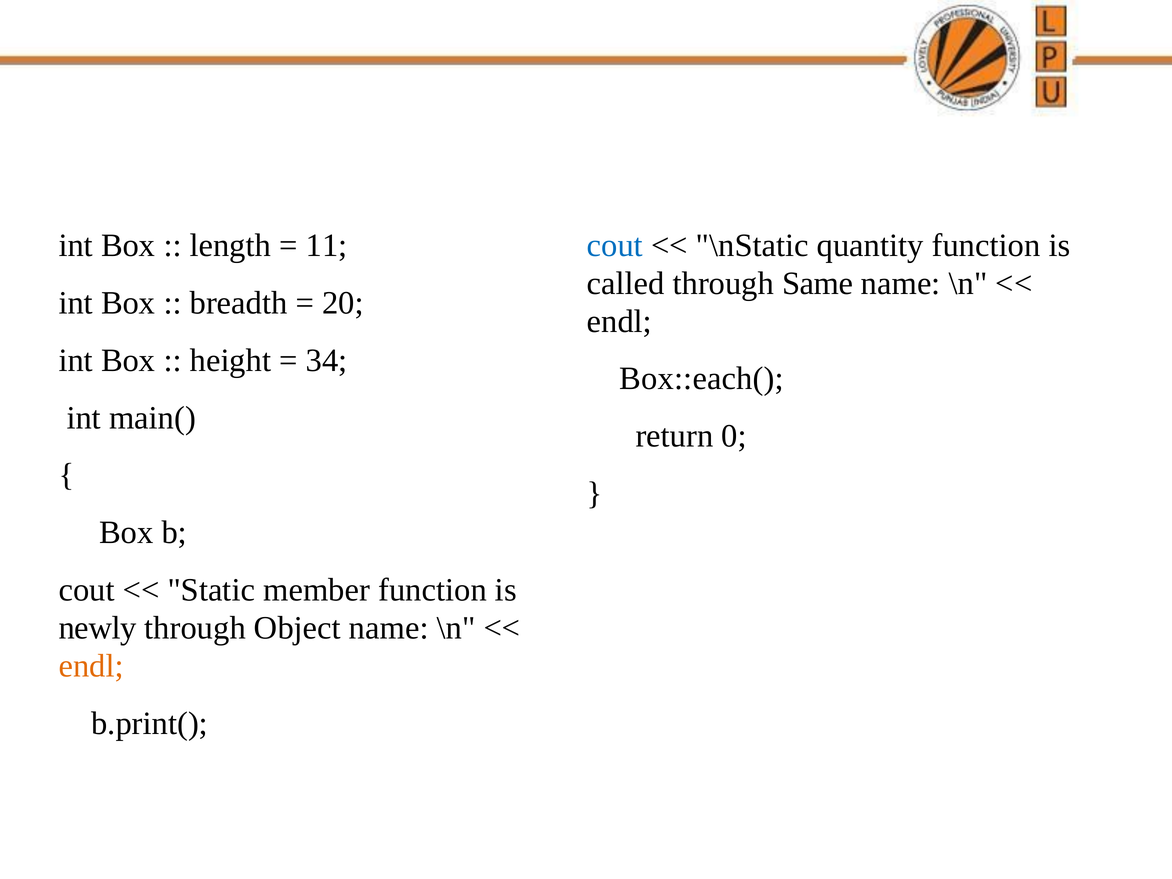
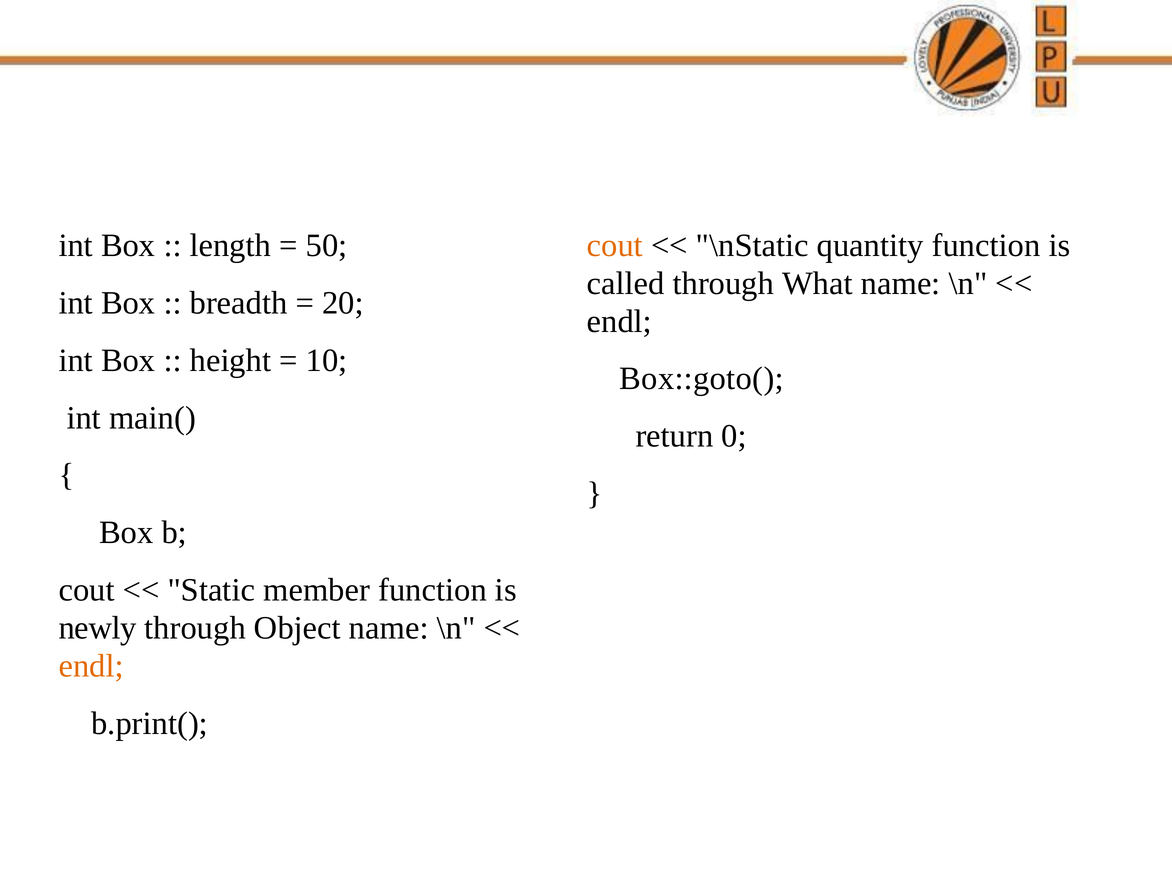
11: 11 -> 50
cout at (615, 245) colour: blue -> orange
Same: Same -> What
34: 34 -> 10
Box::each(: Box::each( -> Box::goto(
